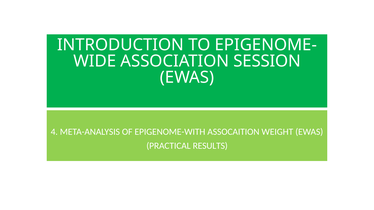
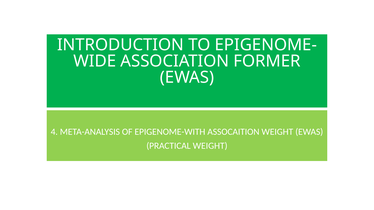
SESSION: SESSION -> FORMER
PRACTICAL RESULTS: RESULTS -> WEIGHT
